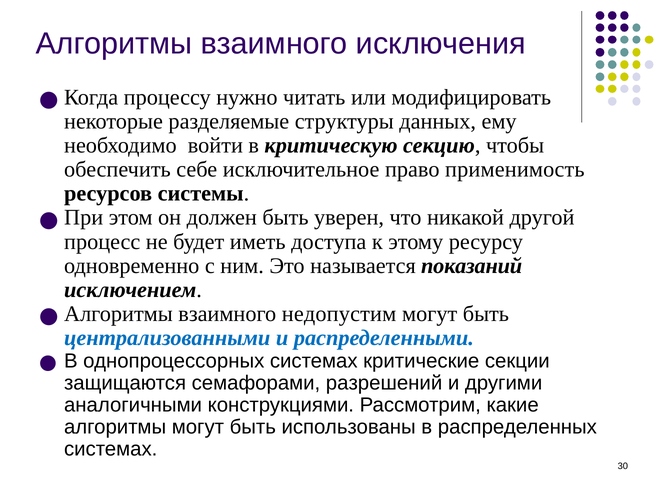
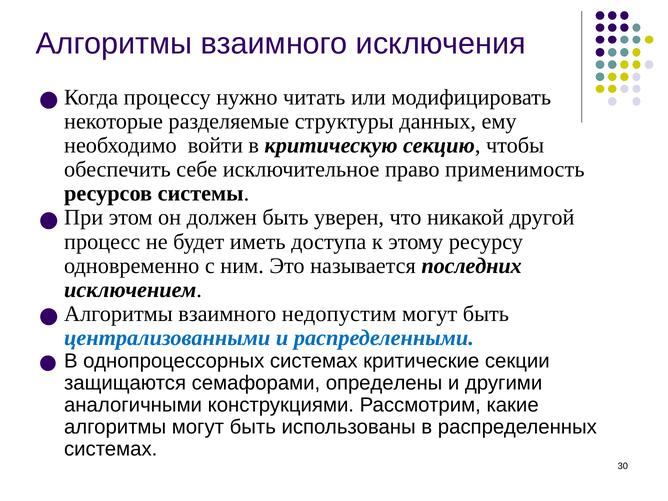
показаний: показаний -> последних
разрешений: разрешений -> определены
